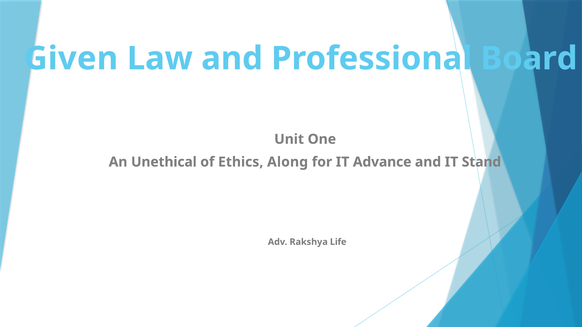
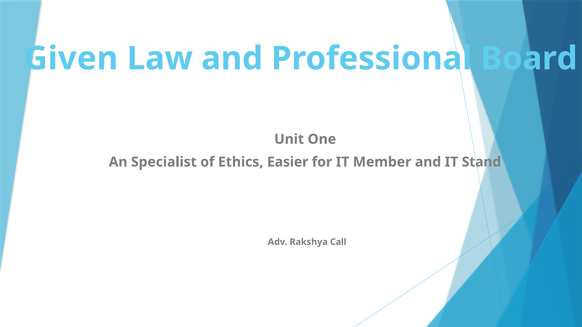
Unethical: Unethical -> Specialist
Along: Along -> Easier
Advance: Advance -> Member
Life: Life -> Call
